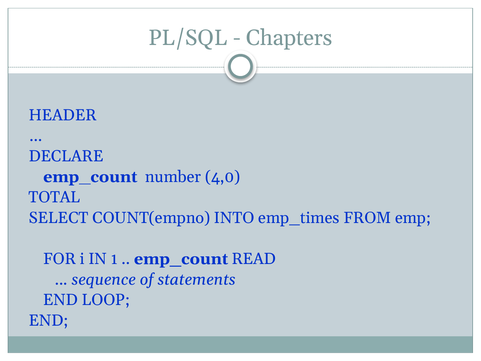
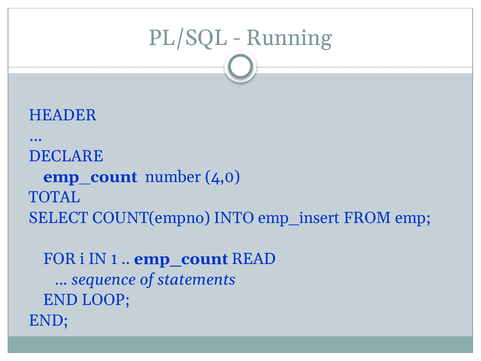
Chapters: Chapters -> Running
emp_times: emp_times -> emp_insert
